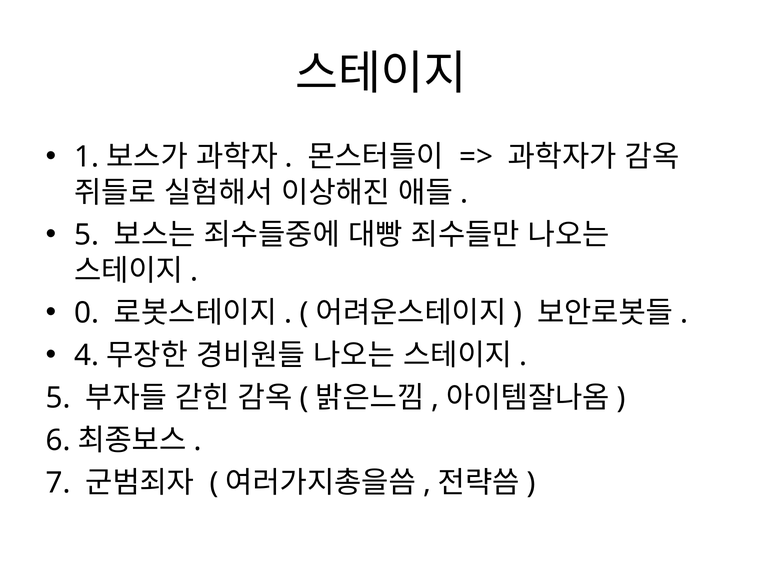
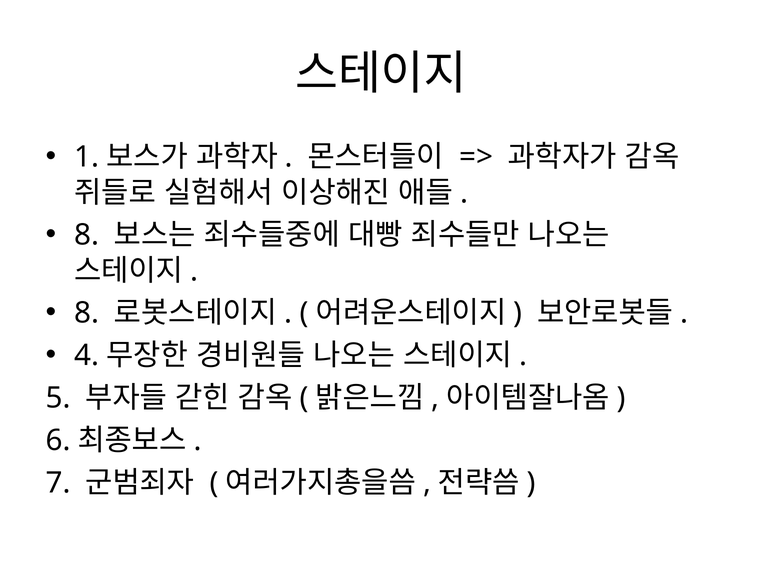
5 at (87, 235): 5 -> 8
0 at (87, 313): 0 -> 8
